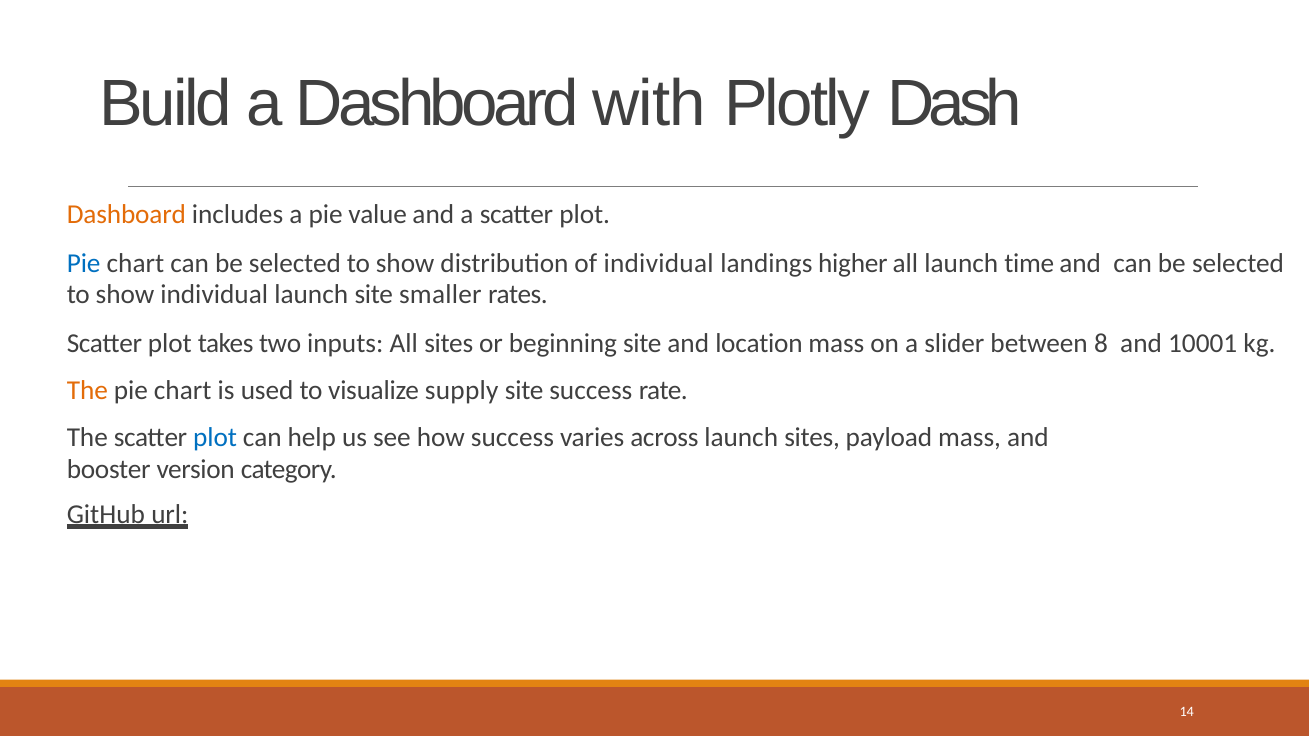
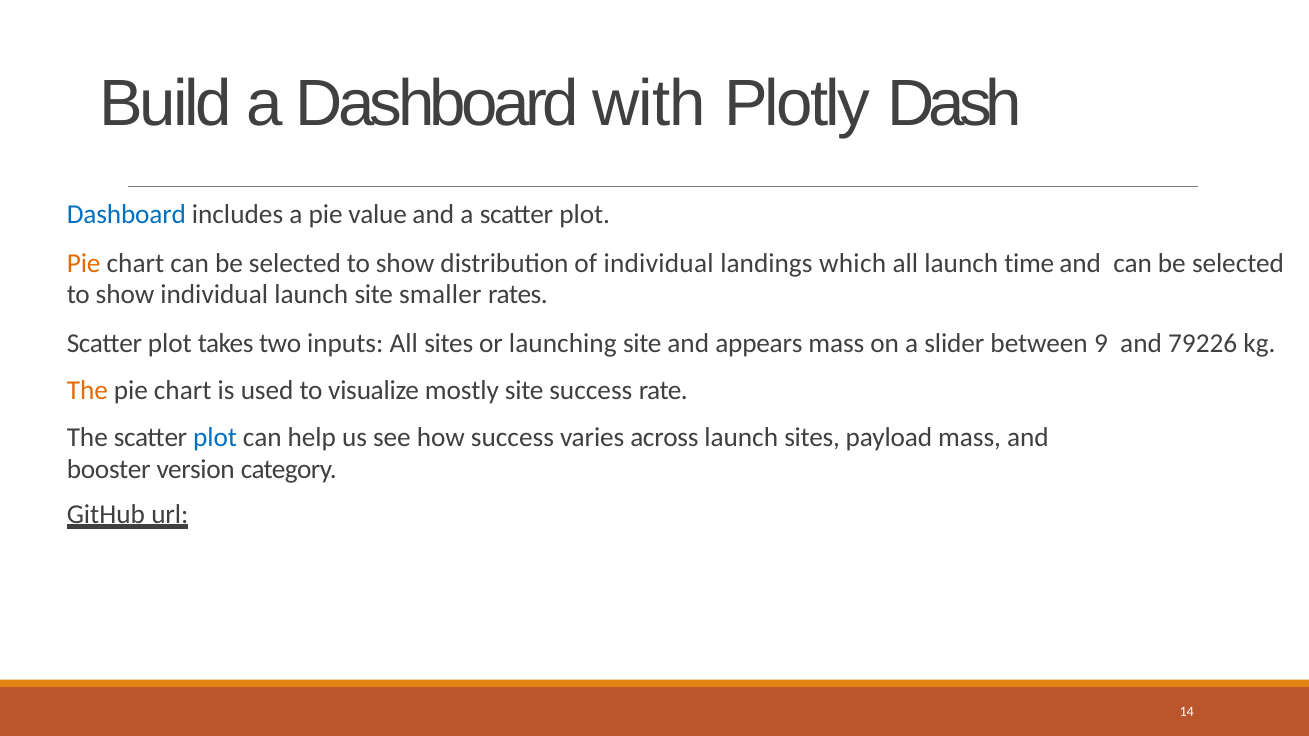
Dashboard at (126, 215) colour: orange -> blue
Pie at (84, 263) colour: blue -> orange
higher: higher -> which
beginning: beginning -> launching
location: location -> appears
8: 8 -> 9
10001: 10001 -> 79226
supply: supply -> mostly
